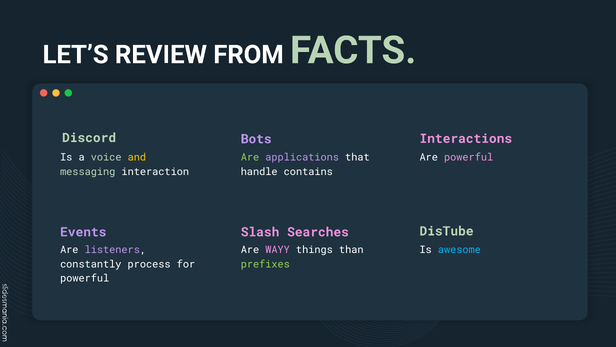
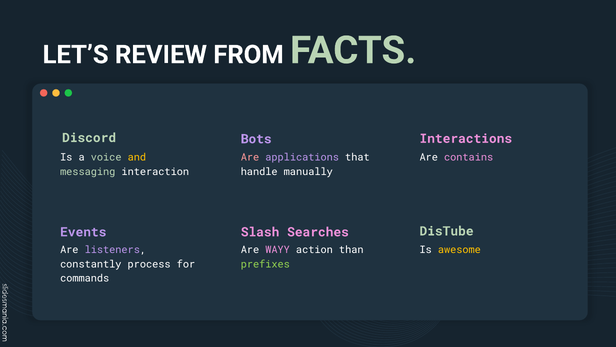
Are at (250, 157) colour: light green -> pink
Are powerful: powerful -> contains
contains: contains -> manually
things: things -> action
awesome colour: light blue -> yellow
powerful at (85, 278): powerful -> commands
